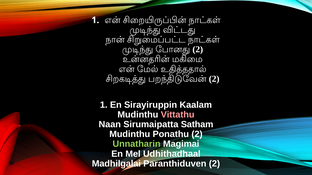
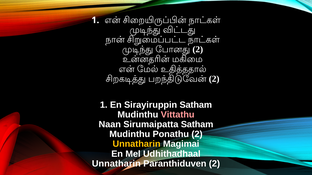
Sirayiruppin Kaalam: Kaalam -> Satham
Unnatharin at (137, 144) colour: light green -> yellow
Madhilgalai at (116, 164): Madhilgalai -> Unnatharin
